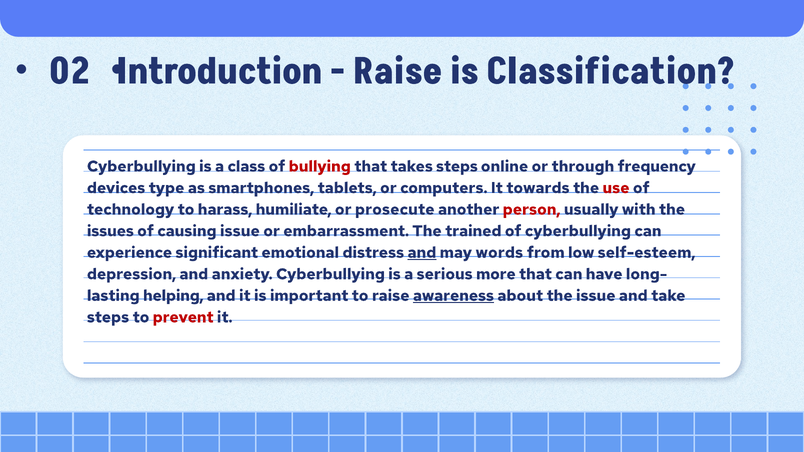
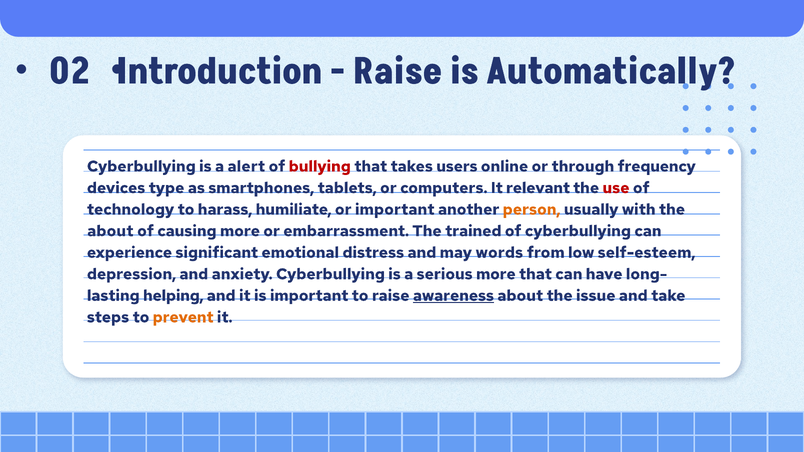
Classification: Classification -> Automatically
class: class -> alert
takes steps: steps -> users
towards: towards -> relevant
or prosecute: prosecute -> important
person colour: red -> orange
issues at (110, 231): issues -> about
causing issue: issue -> more
and at (422, 253) underline: present -> none
prevent colour: red -> orange
